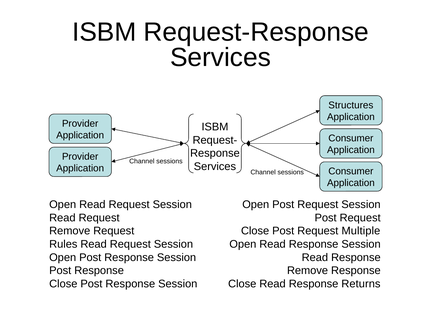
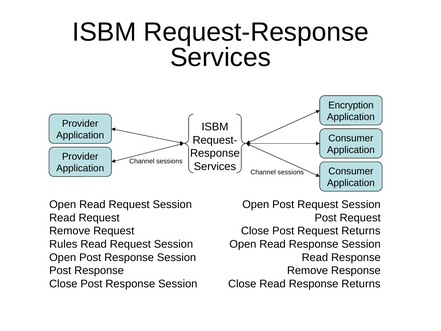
Structures: Structures -> Encryption
Request Multiple: Multiple -> Returns
